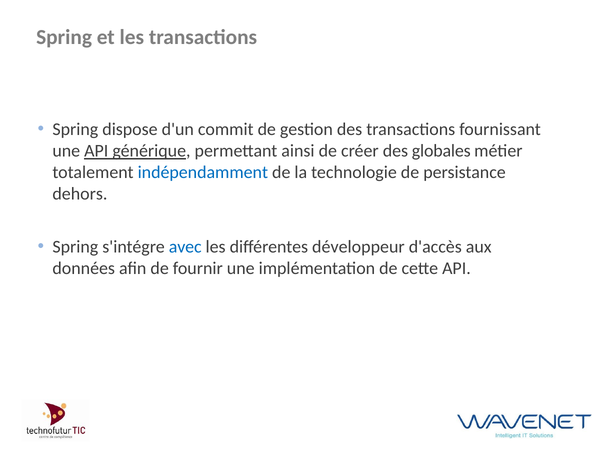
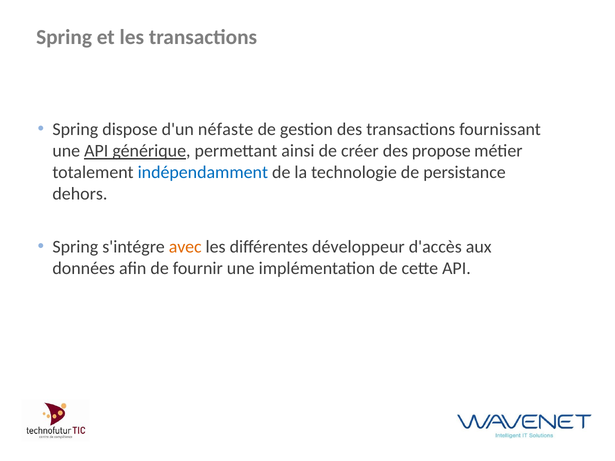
commit: commit -> néfaste
globales: globales -> propose
avec colour: blue -> orange
